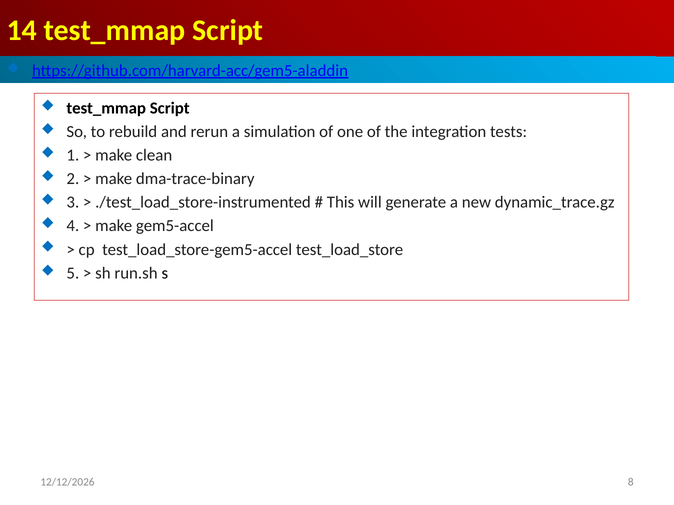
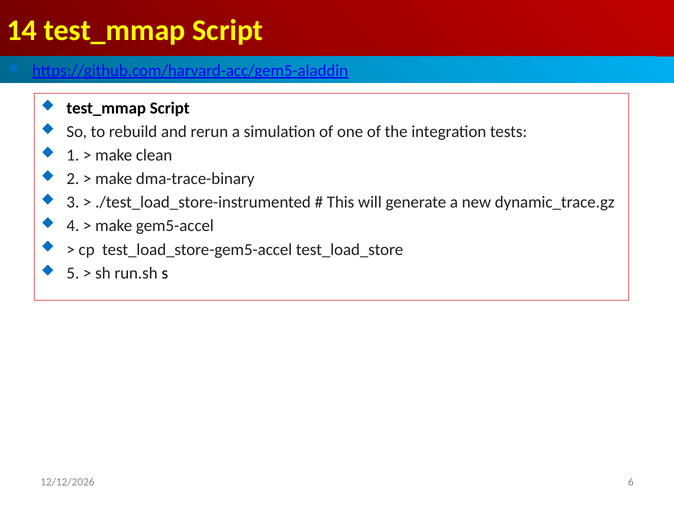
8: 8 -> 6
